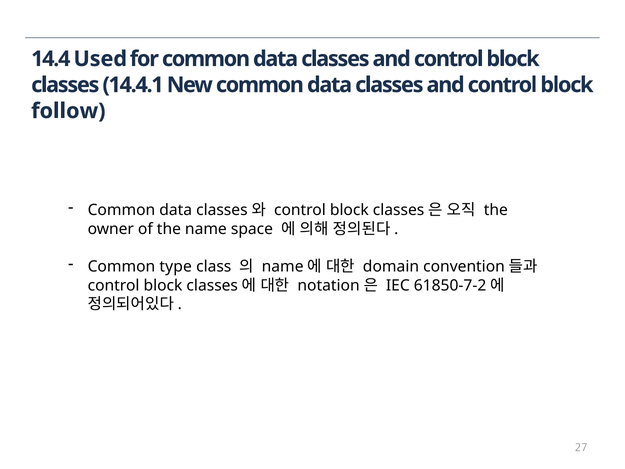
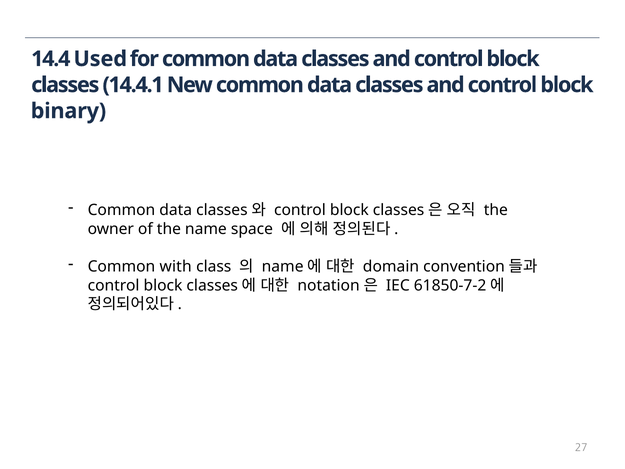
follow: follow -> binary
type: type -> with
